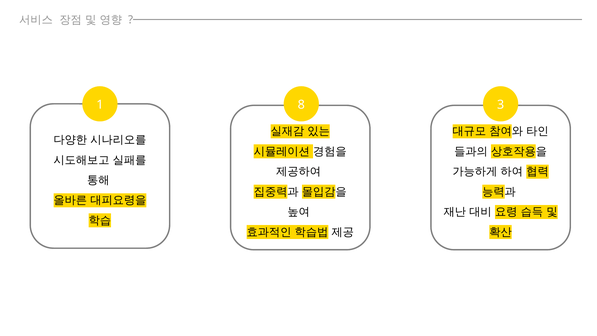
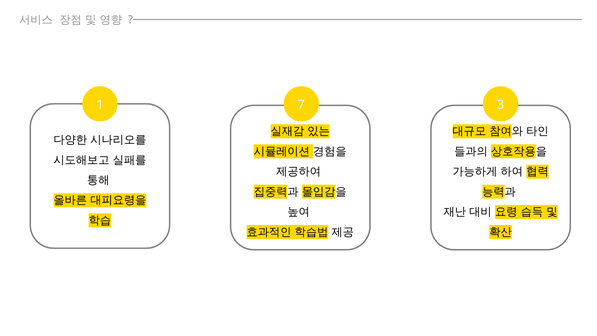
8: 8 -> 7
